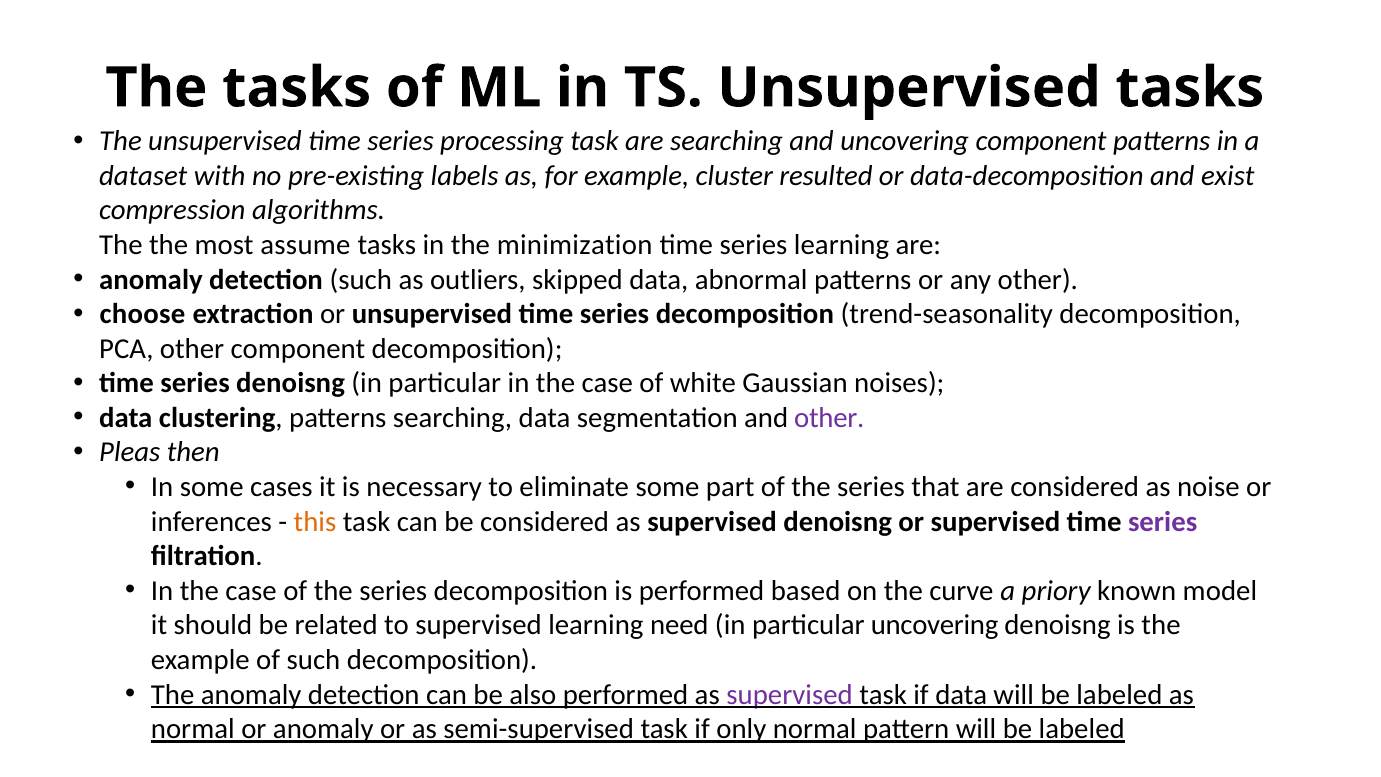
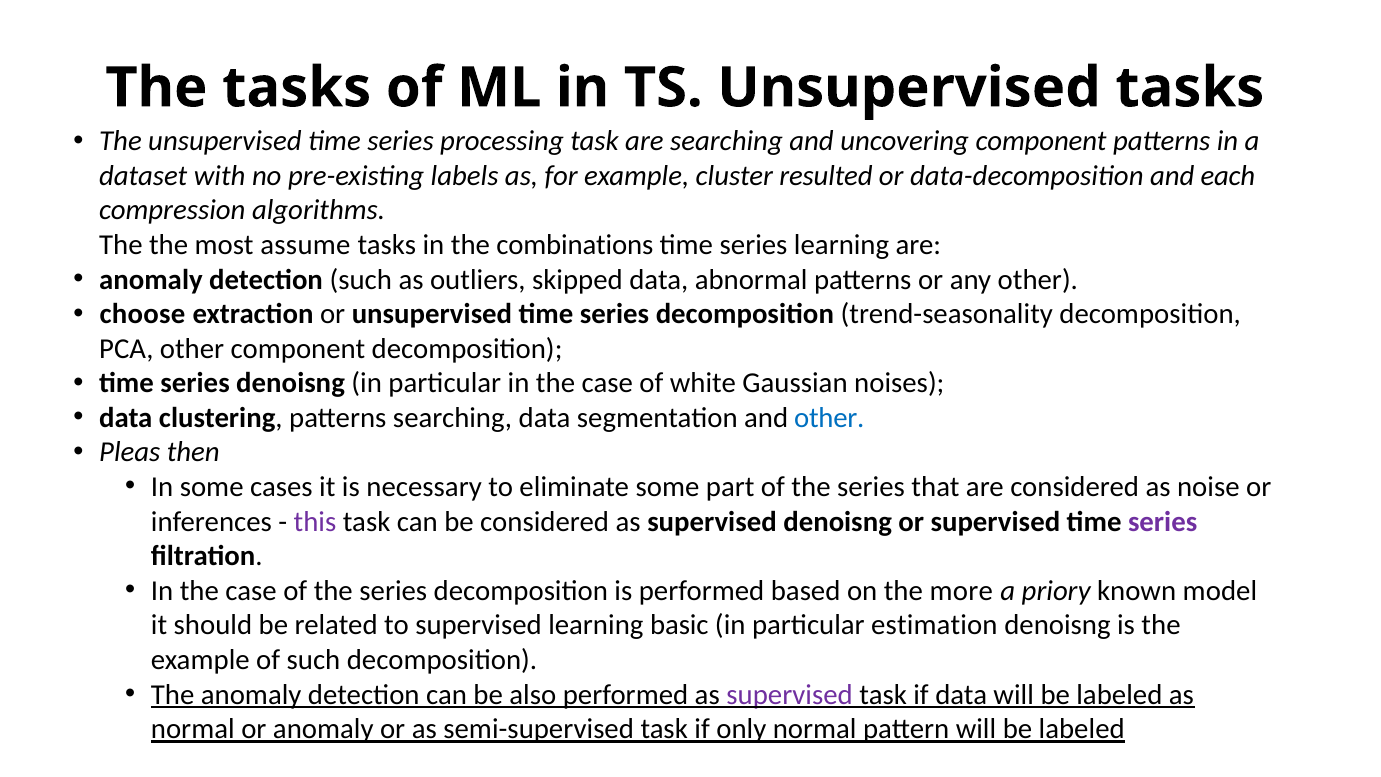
exist: exist -> each
minimization: minimization -> combinations
other at (829, 418) colour: purple -> blue
this colour: orange -> purple
curve: curve -> more
need: need -> basic
particular uncovering: uncovering -> estimation
